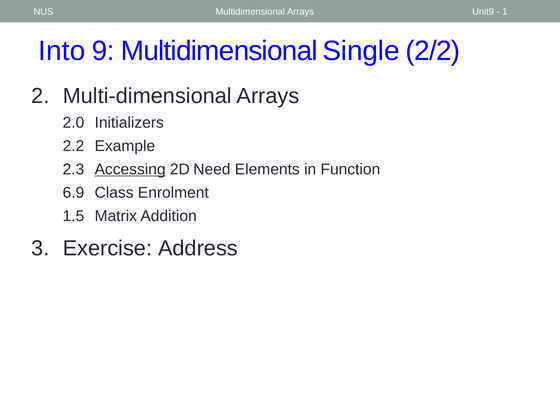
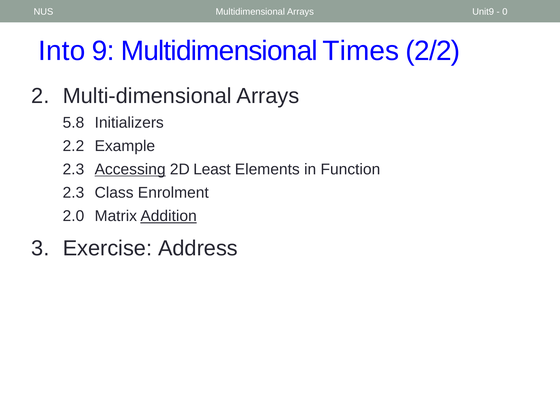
1: 1 -> 0
Single: Single -> Times
2.0: 2.0 -> 5.8
Need: Need -> Least
6.9 at (73, 193): 6.9 -> 2.3
1.5: 1.5 -> 2.0
Addition underline: none -> present
